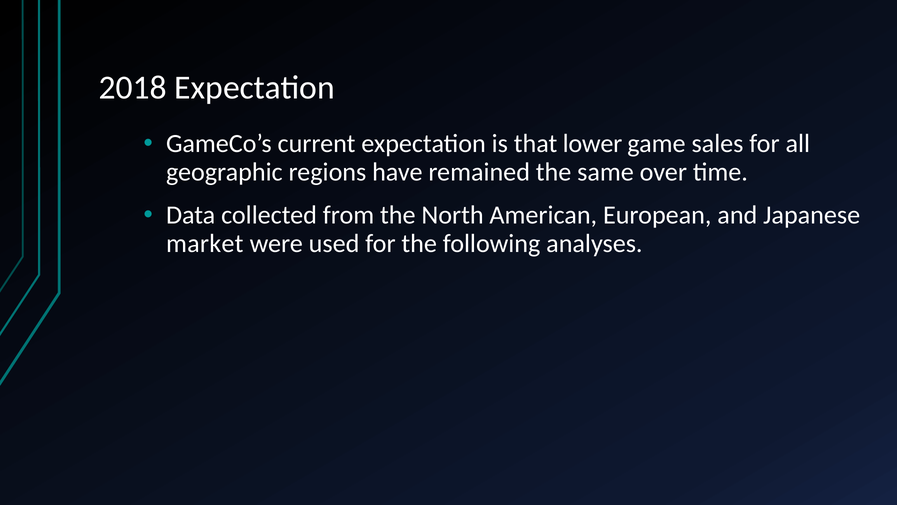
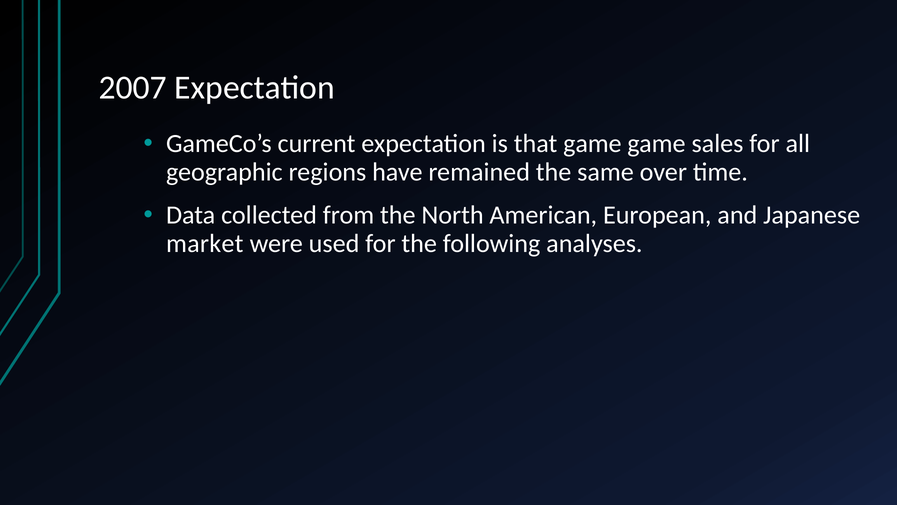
2018: 2018 -> 2007
that lower: lower -> game
